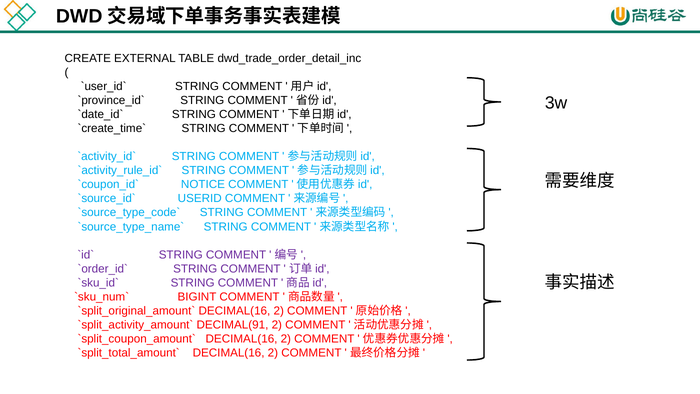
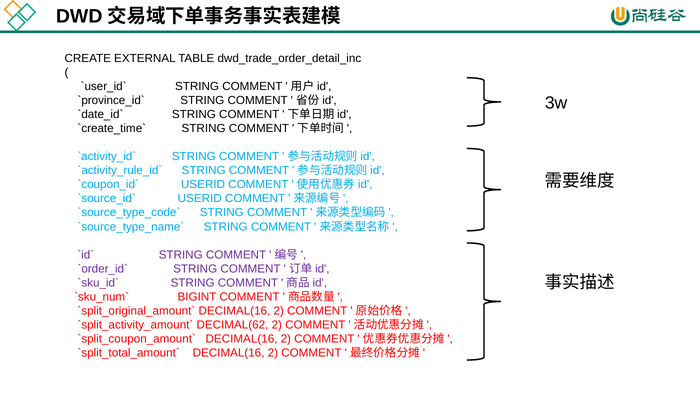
NOTICE at (203, 185): NOTICE -> USERID
DECIMAL(91: DECIMAL(91 -> DECIMAL(62
